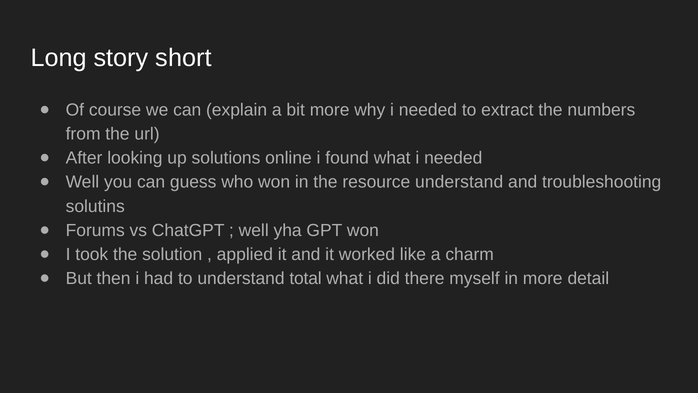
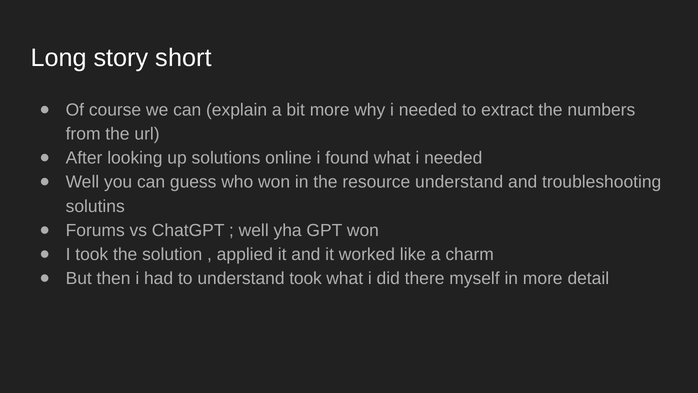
understand total: total -> took
